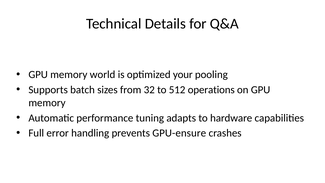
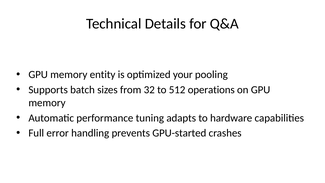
world: world -> entity
GPU-ensure: GPU-ensure -> GPU-started
